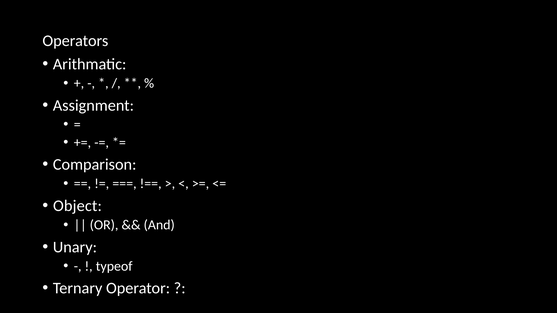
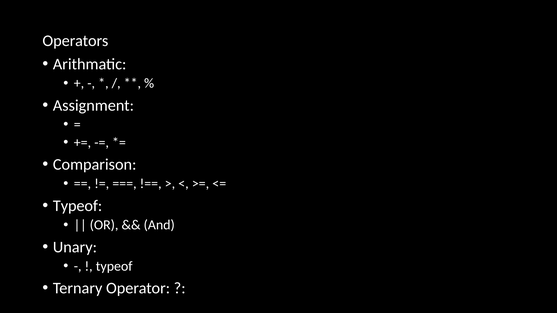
Object at (77, 206): Object -> Typeof
